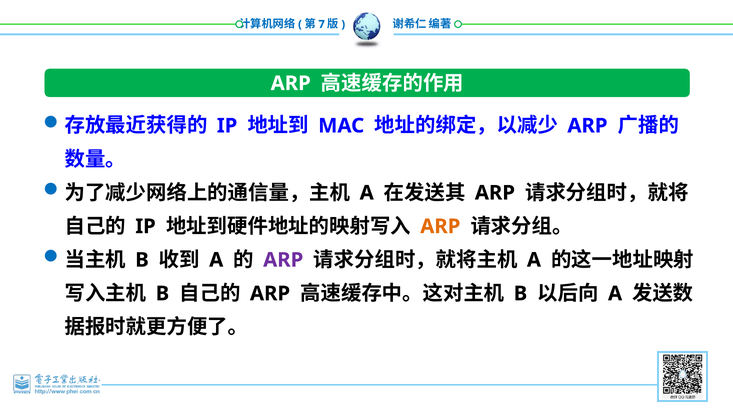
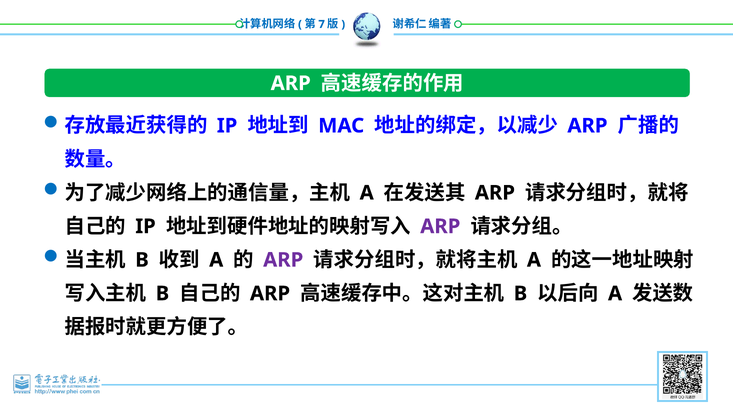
ARP at (440, 227) colour: orange -> purple
